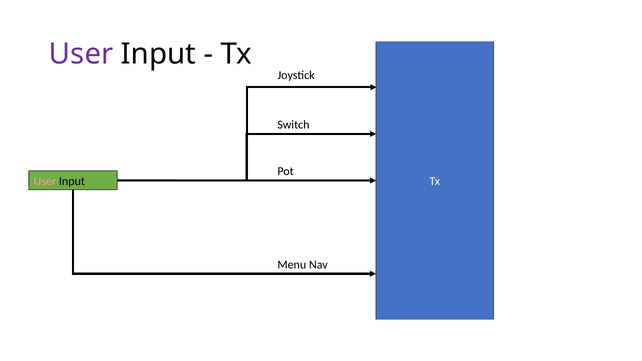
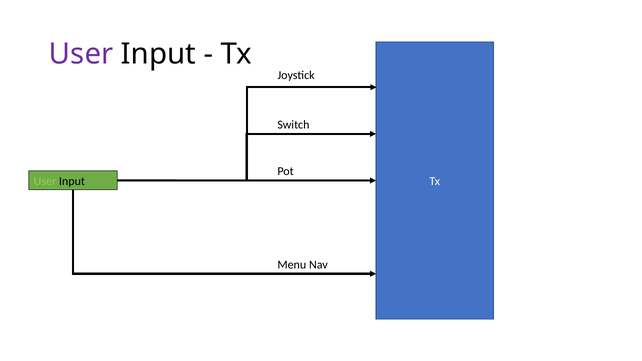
User at (45, 181) colour: pink -> light green
